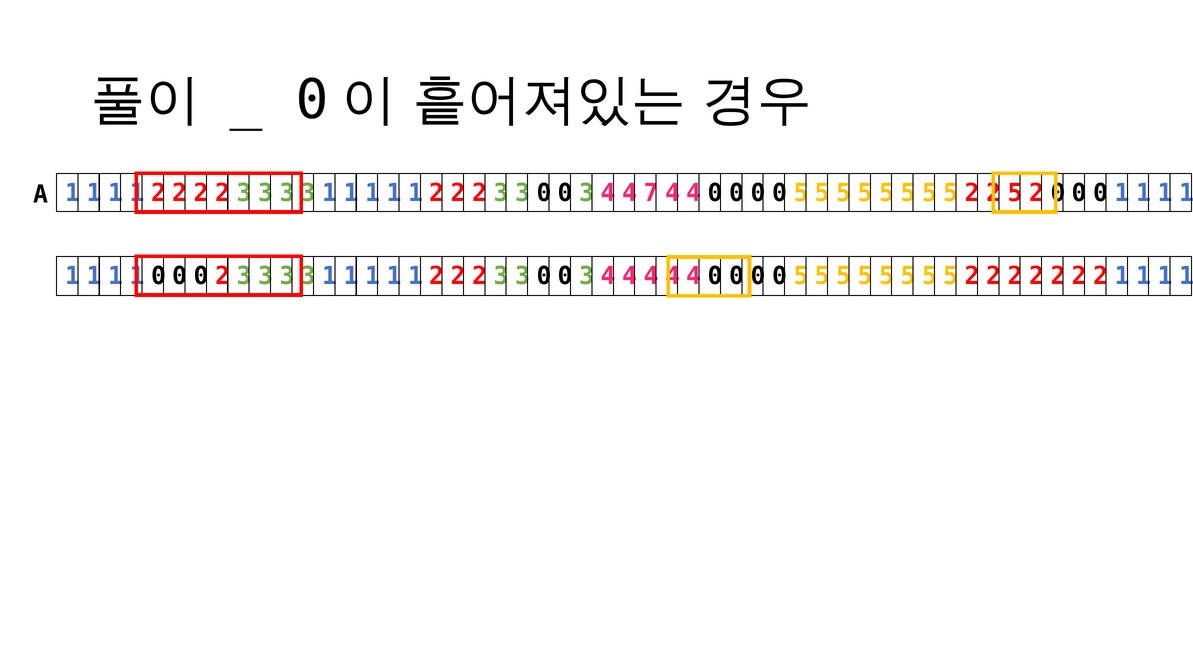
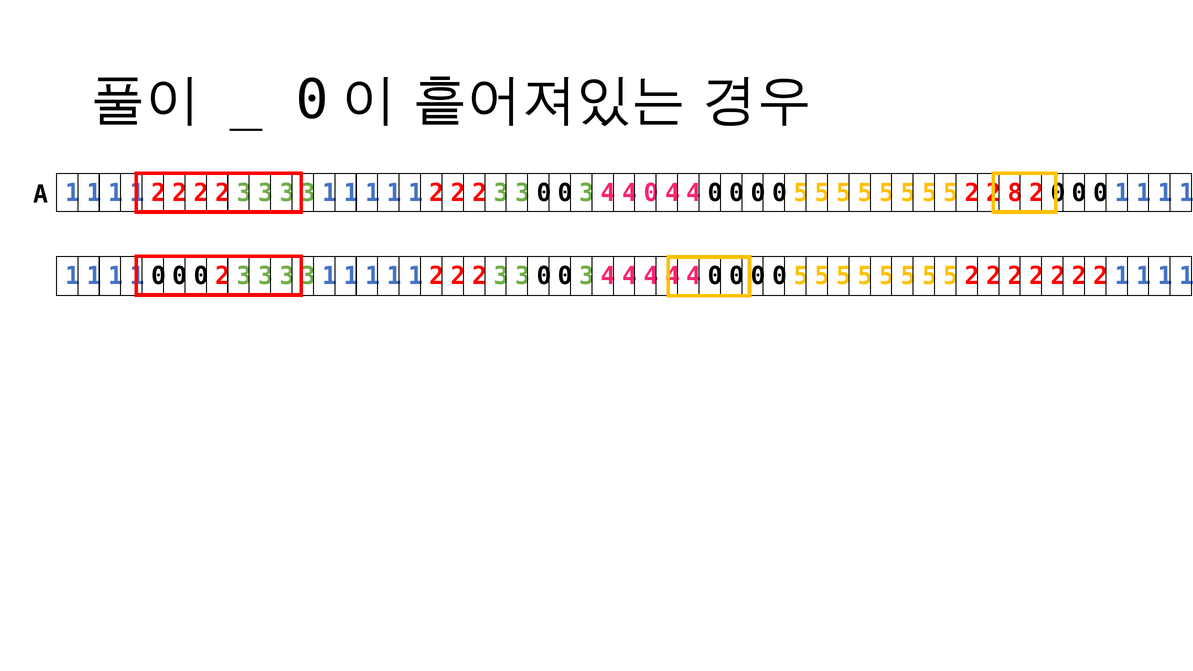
3 4 4 7: 7 -> 0
5 at (1015, 193): 5 -> 8
